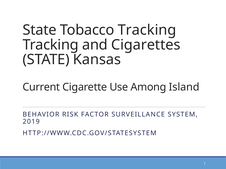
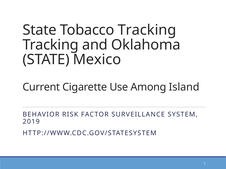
Cigarettes: Cigarettes -> Oklahoma
Kansas: Kansas -> Mexico
